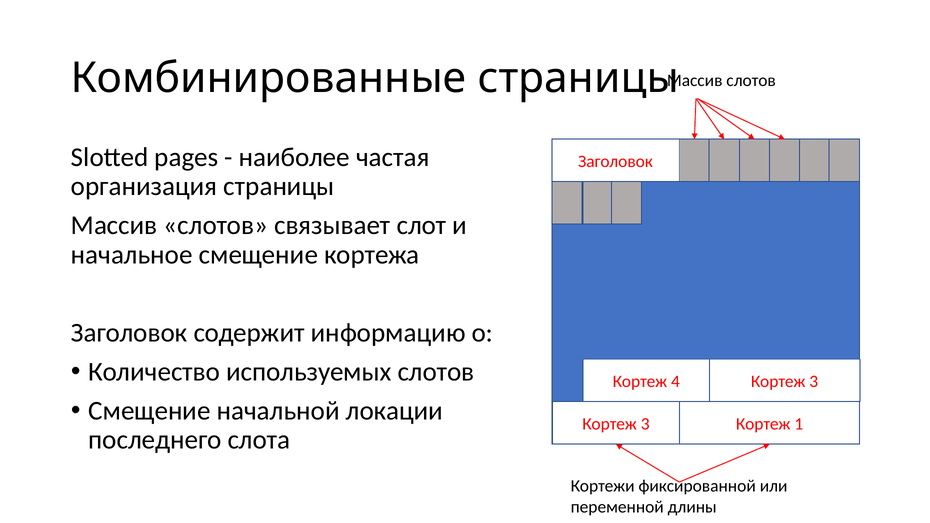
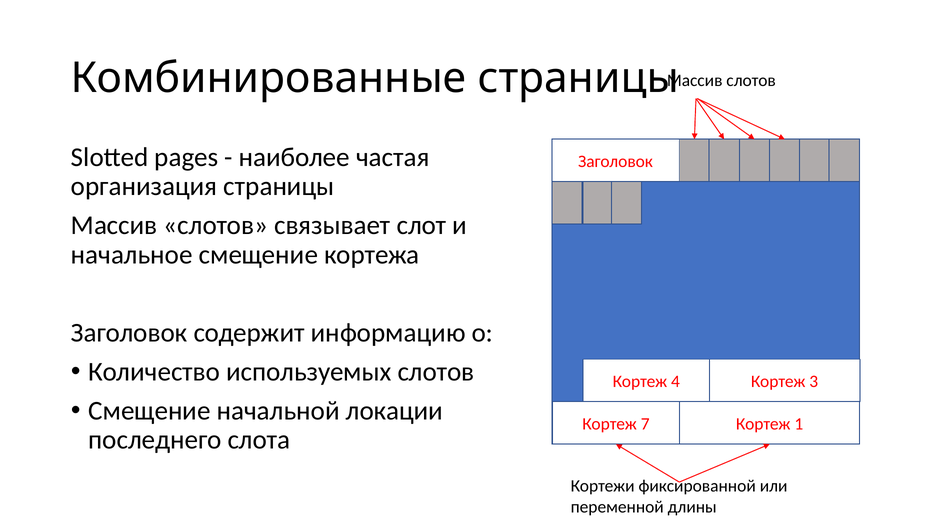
3 at (645, 424): 3 -> 7
